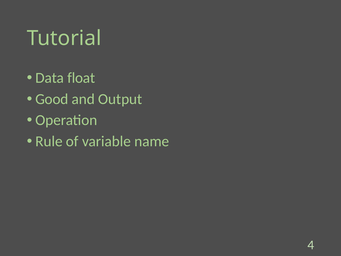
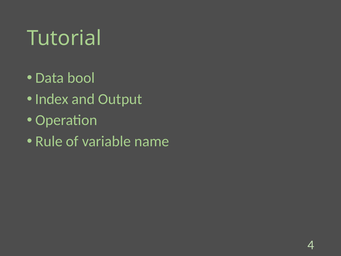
float: float -> bool
Good: Good -> Index
